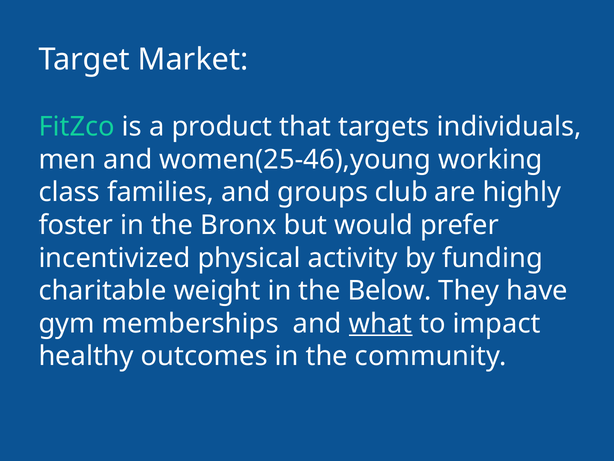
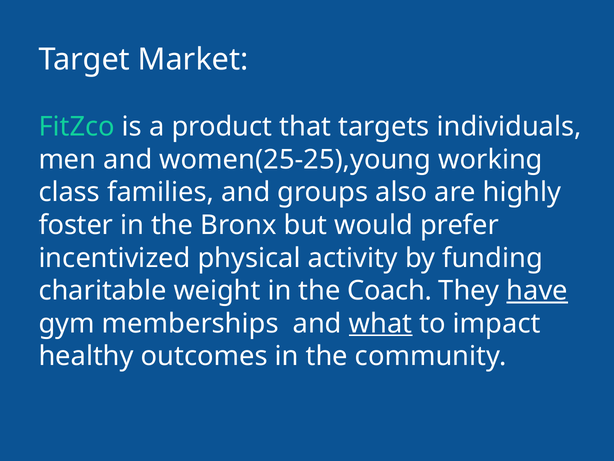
women(25-46),young: women(25-46),young -> women(25-25),young
club: club -> also
Below: Below -> Coach
have underline: none -> present
